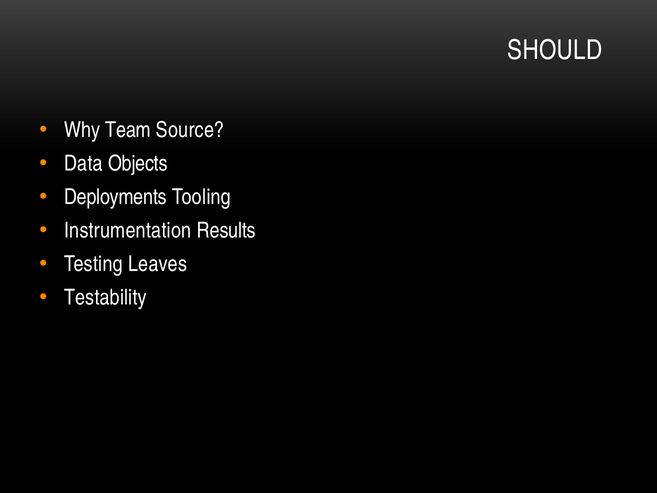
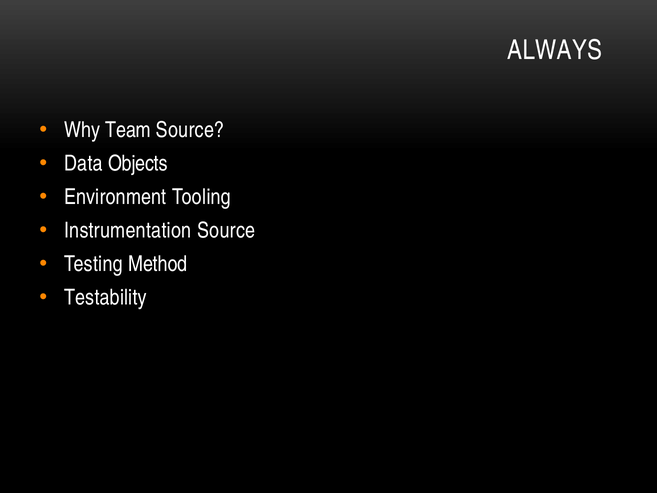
SHOULD: SHOULD -> ALWAYS
Deployments: Deployments -> Environment
Instrumentation Results: Results -> Source
Leaves: Leaves -> Method
